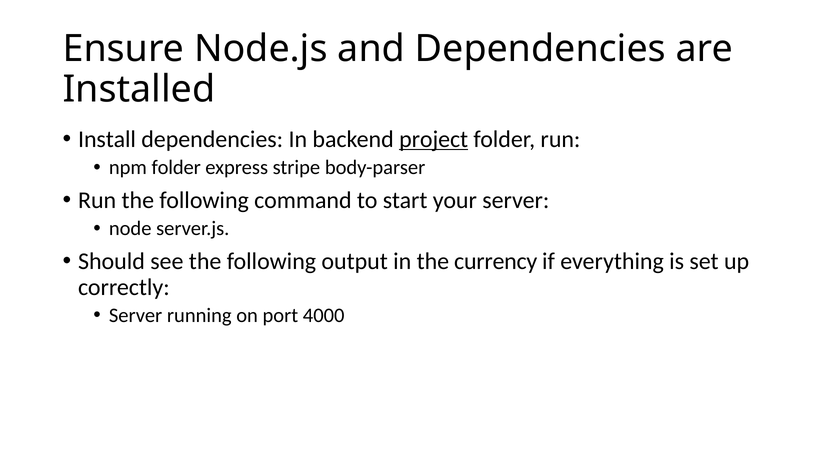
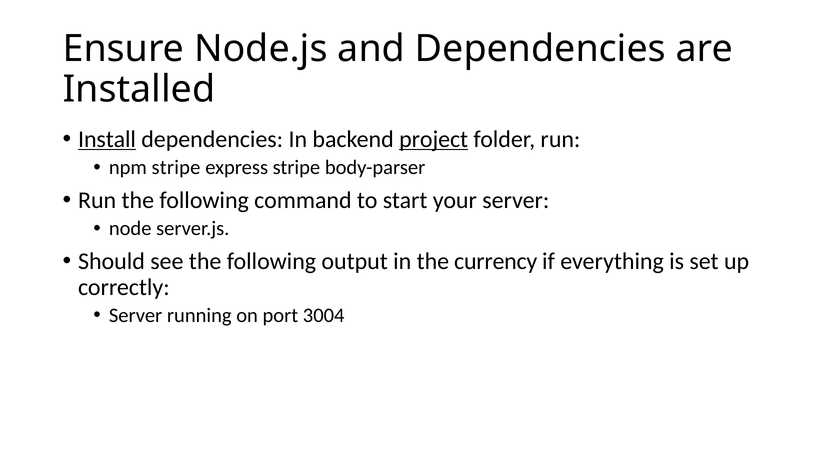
Install underline: none -> present
npm folder: folder -> stripe
4000: 4000 -> 3004
